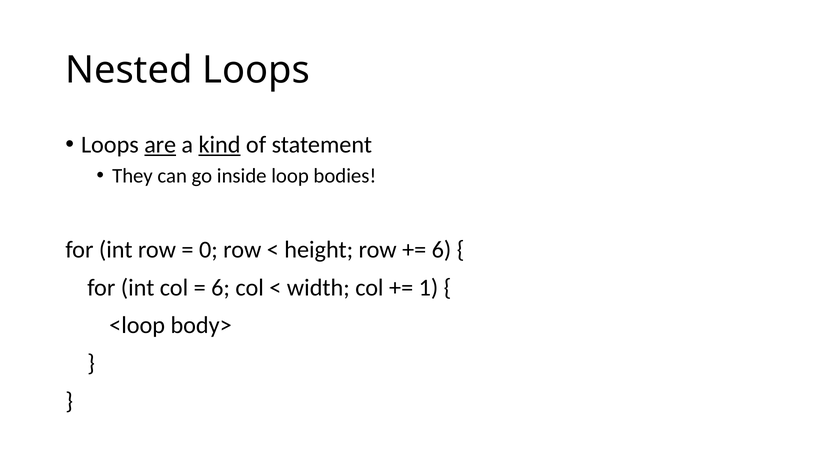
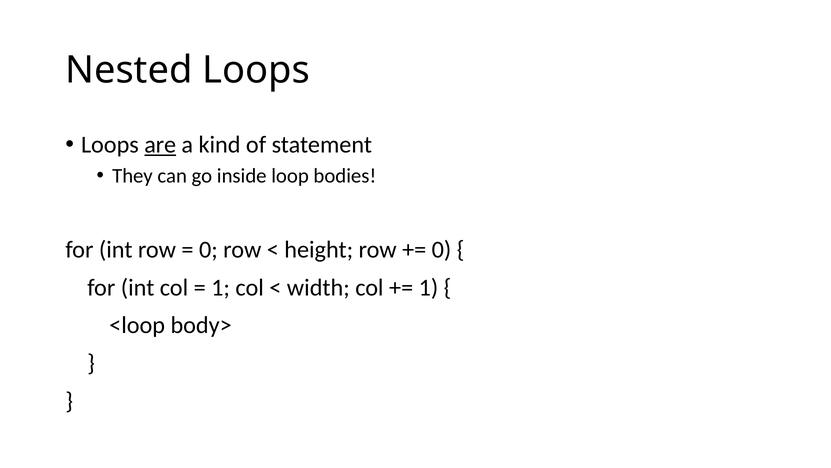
kind underline: present -> none
6 at (442, 250): 6 -> 0
6 at (221, 287): 6 -> 1
